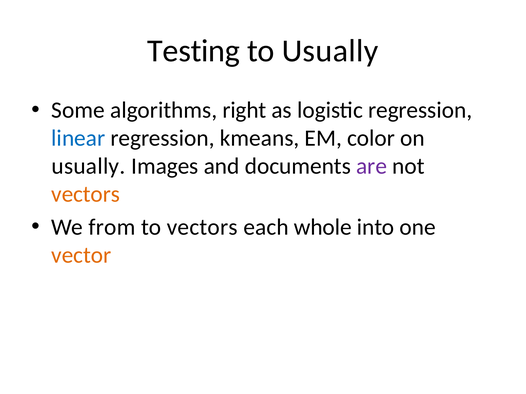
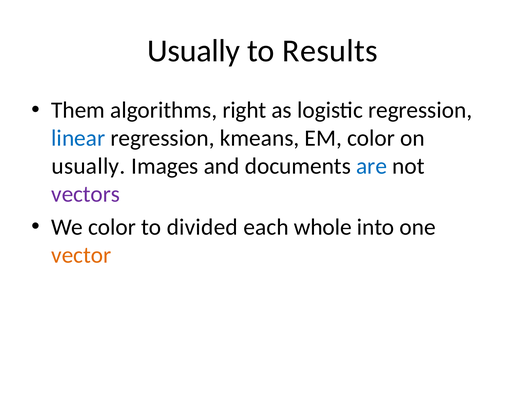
Testing at (194, 51): Testing -> Usually
to Usually: Usually -> Results
Some: Some -> Them
are colour: purple -> blue
vectors at (86, 195) colour: orange -> purple
We from: from -> color
to vectors: vectors -> divided
